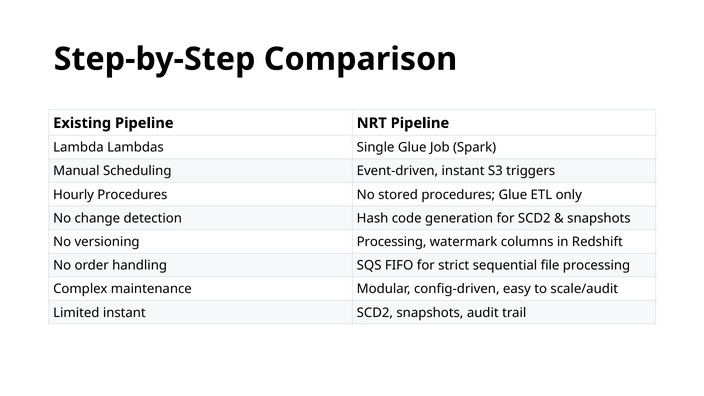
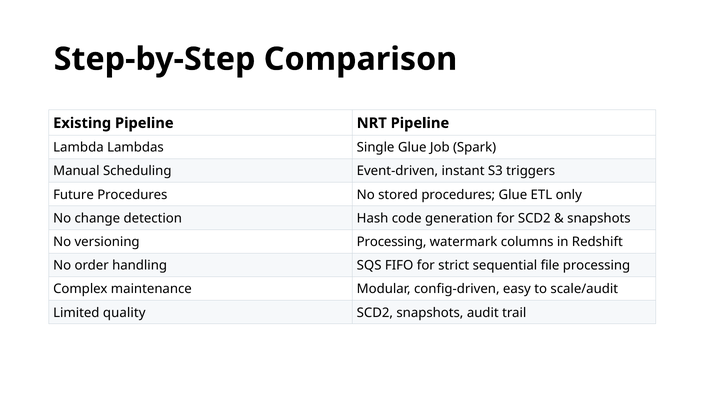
Hourly: Hourly -> Future
Limited instant: instant -> quality
